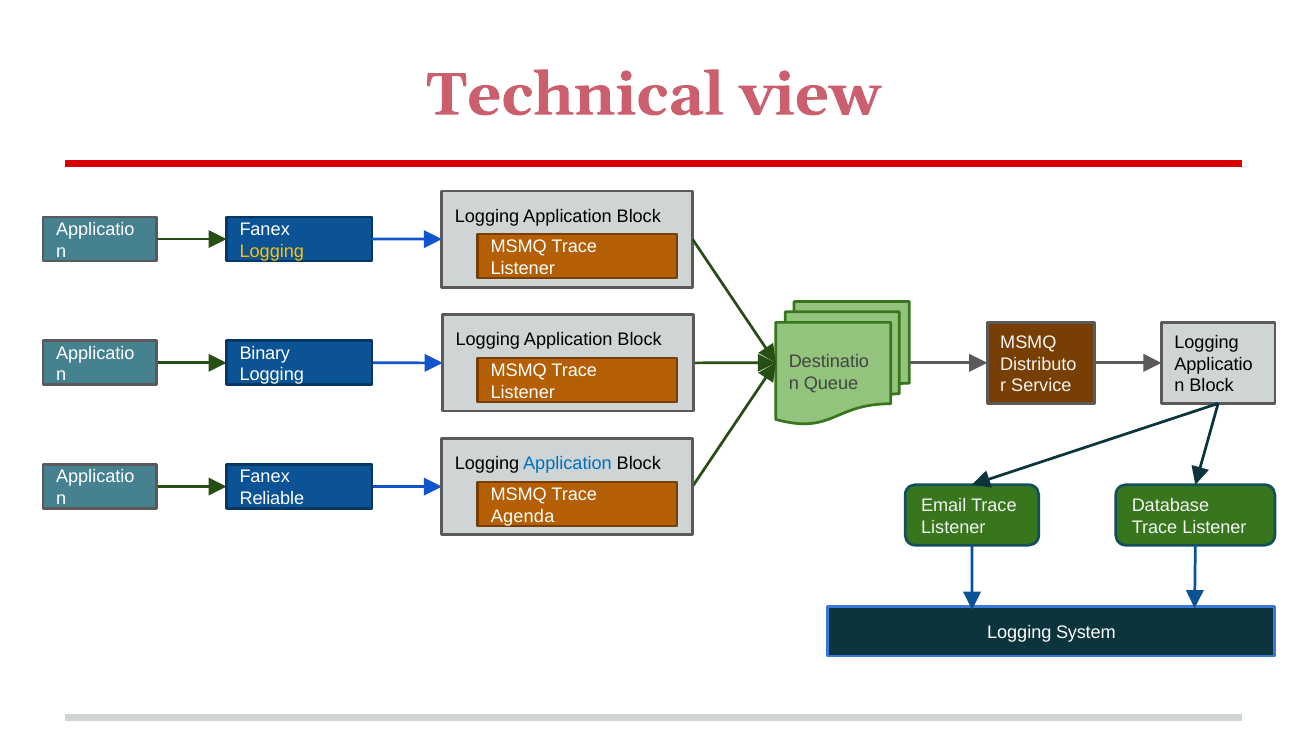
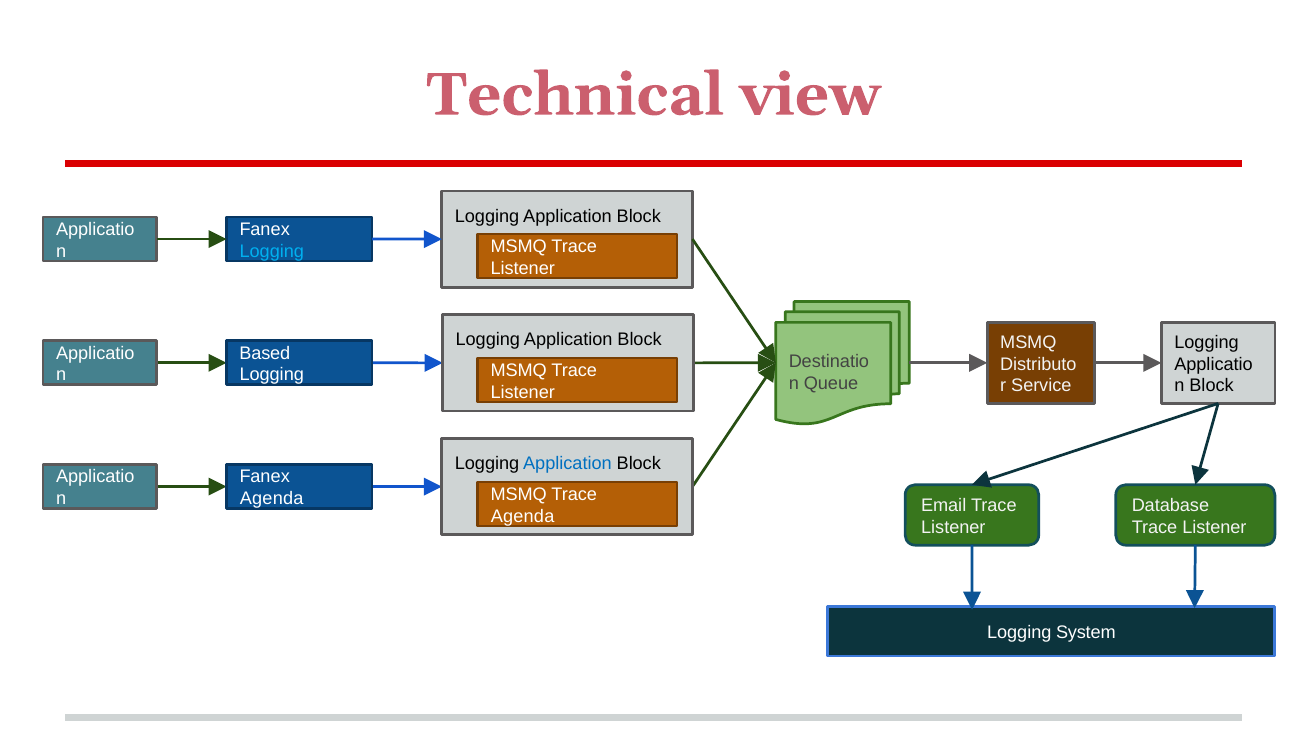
Logging at (272, 251) colour: yellow -> light blue
Binary: Binary -> Based
Reliable at (272, 499): Reliable -> Agenda
